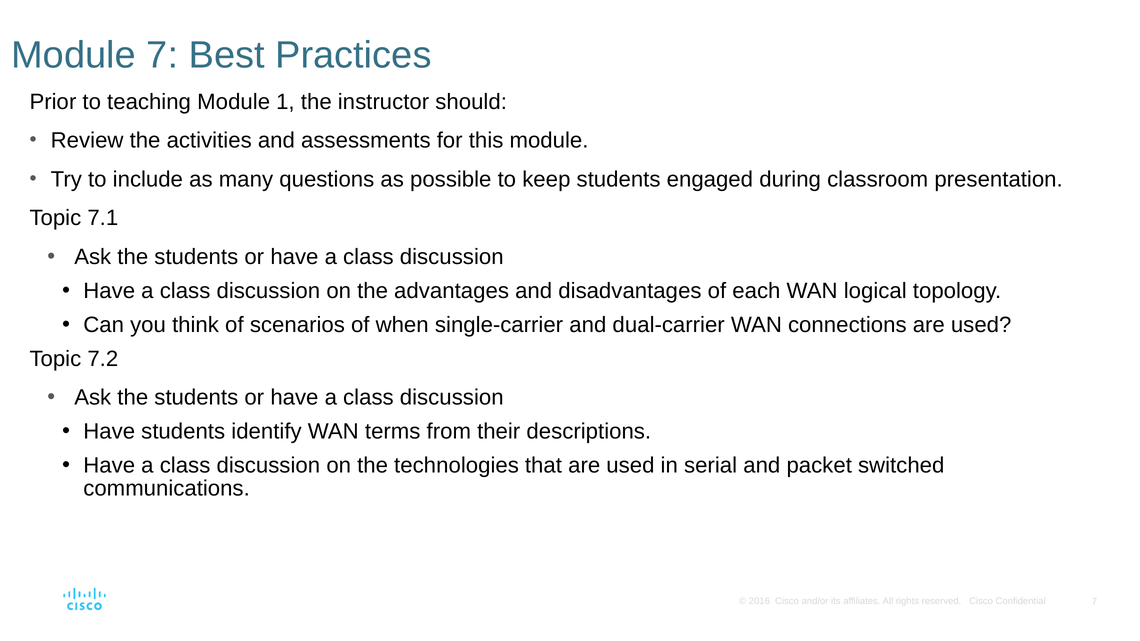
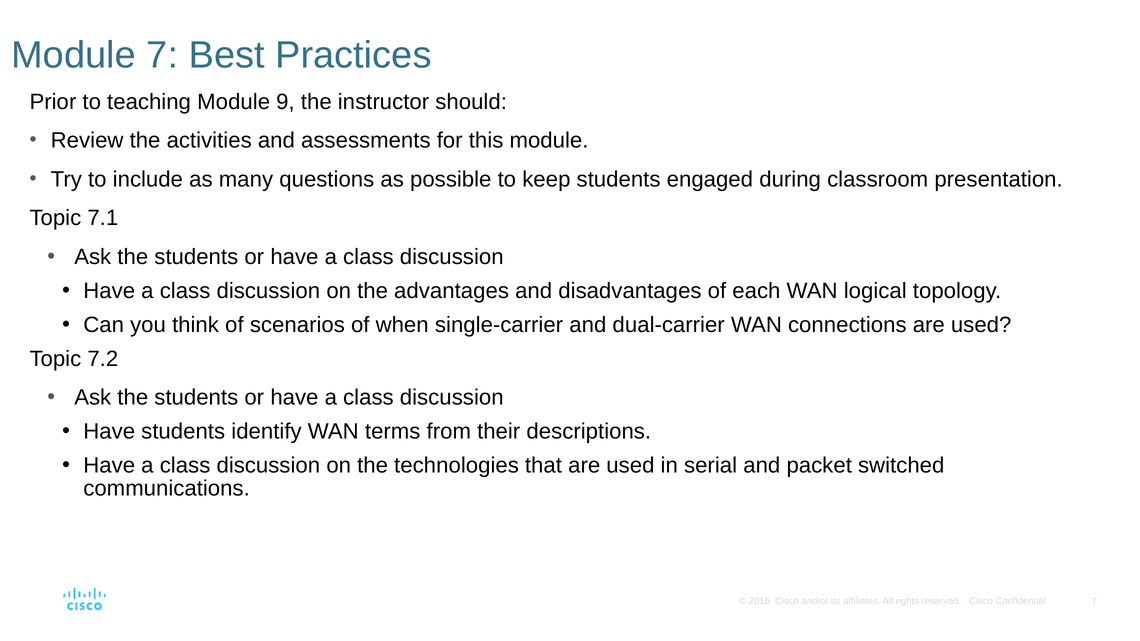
1: 1 -> 9
